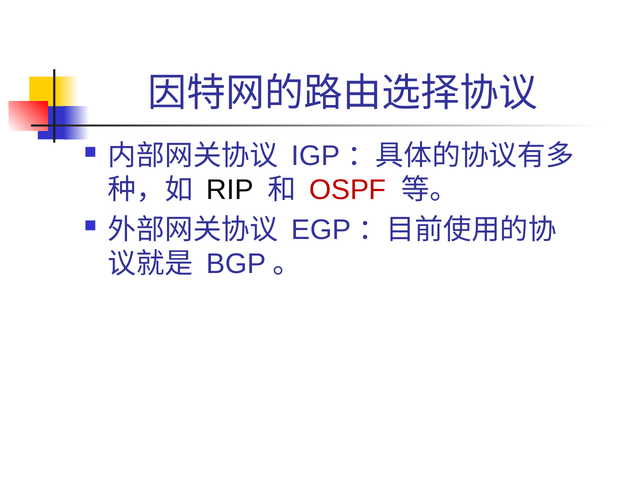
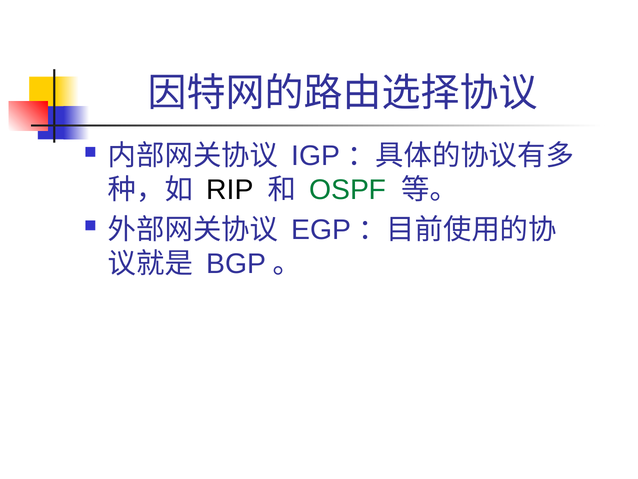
OSPF colour: red -> green
